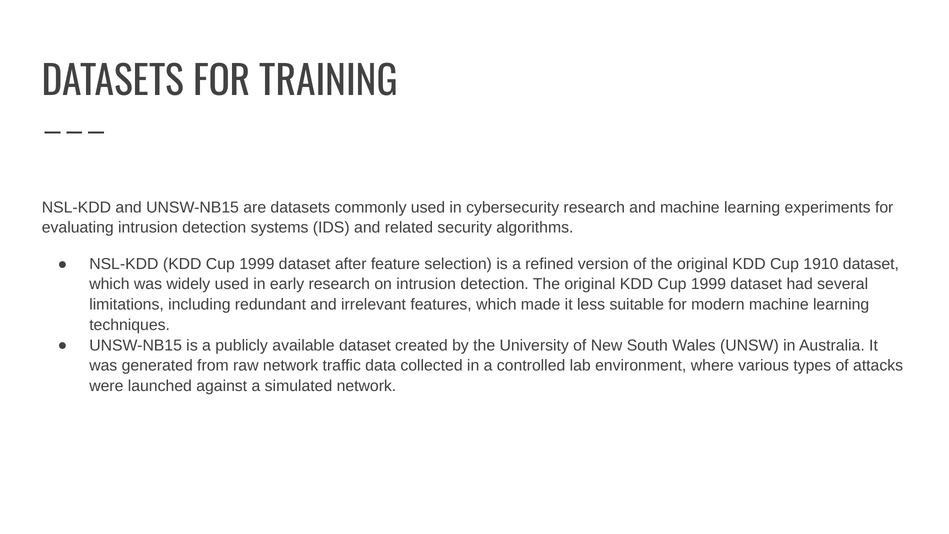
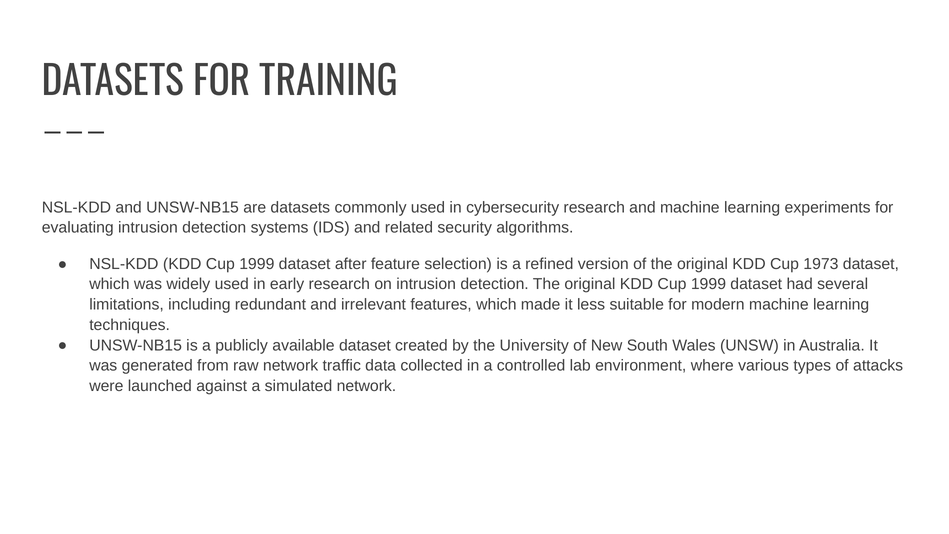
1910: 1910 -> 1973
